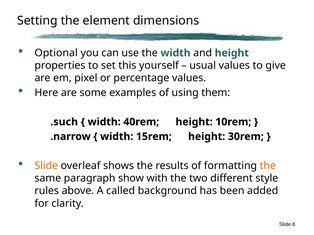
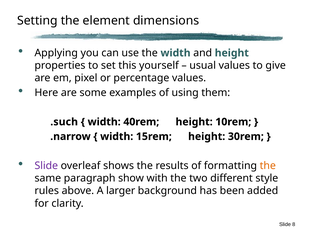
Optional: Optional -> Applying
Slide at (46, 166) colour: orange -> purple
called: called -> larger
